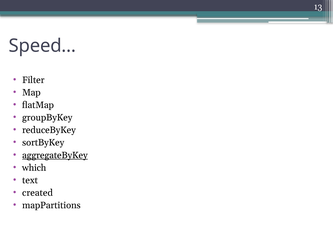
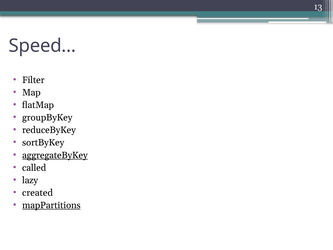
which: which -> called
text: text -> lazy
mapPartitions underline: none -> present
